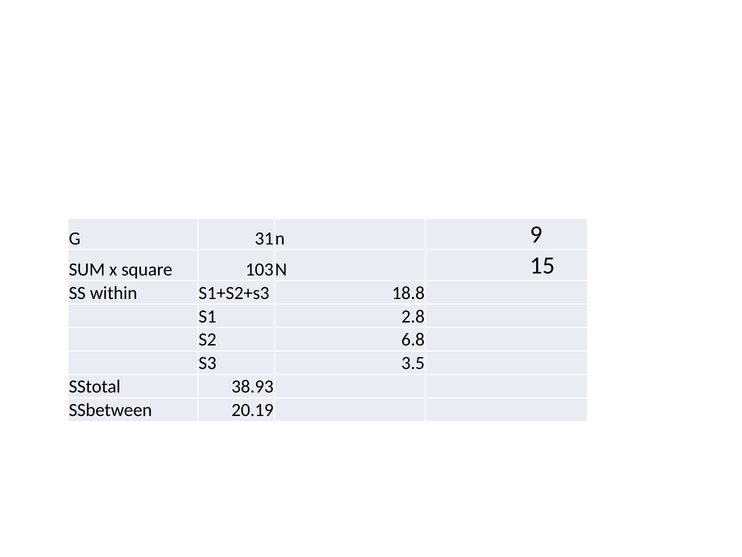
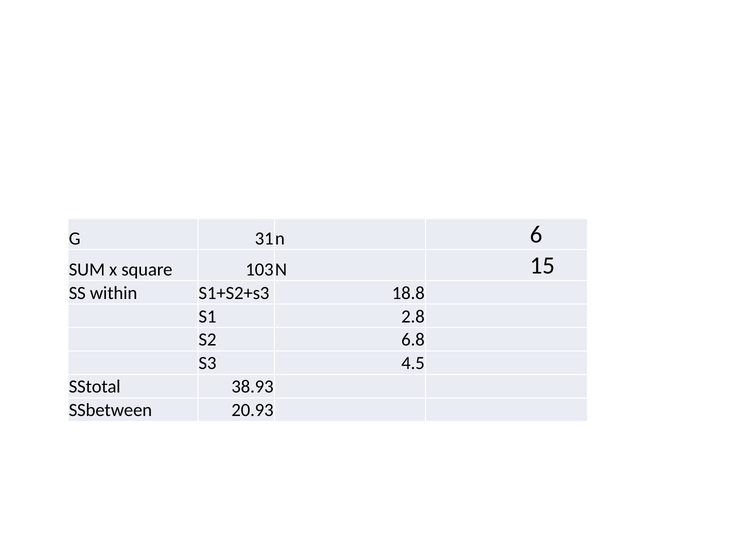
9: 9 -> 6
3.5: 3.5 -> 4.5
20.19: 20.19 -> 20.93
